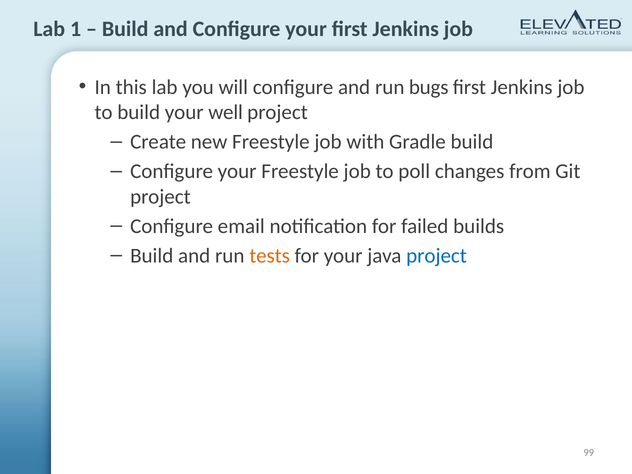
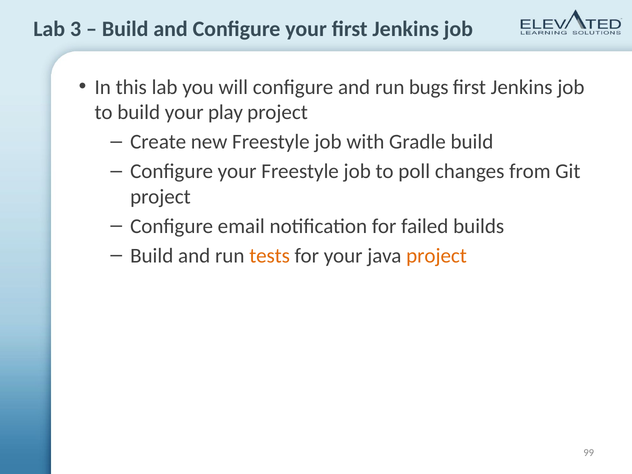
1: 1 -> 3
well: well -> play
project at (436, 256) colour: blue -> orange
